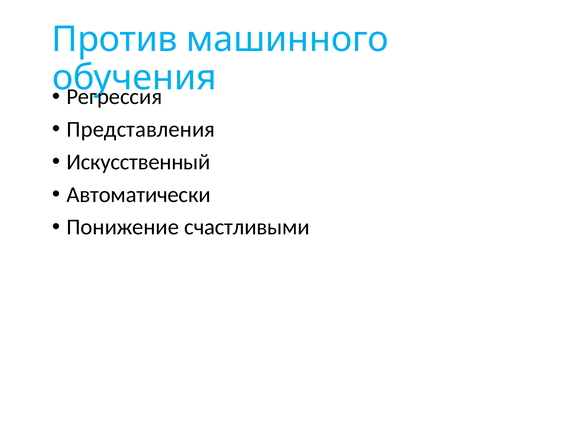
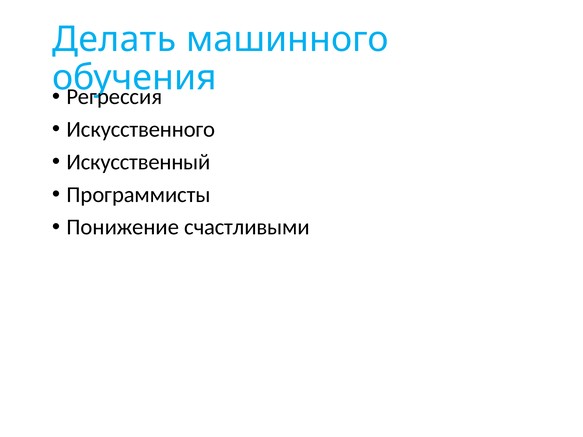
Против: Против -> Делать
Представления: Представления -> Искусственного
Автоматически: Автоматически -> Программисты
